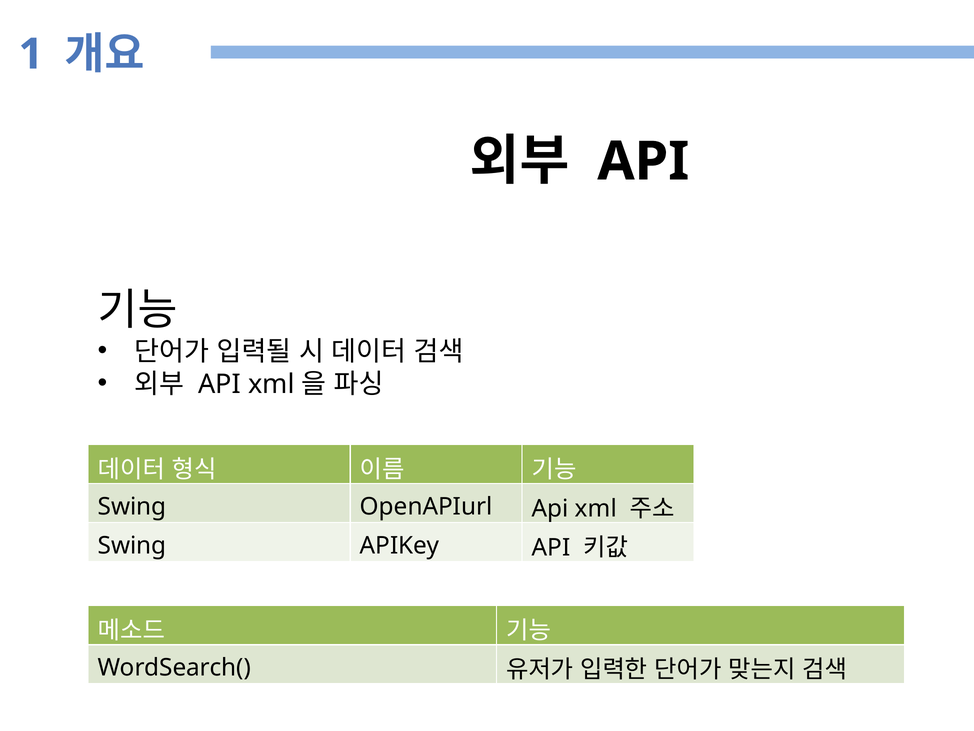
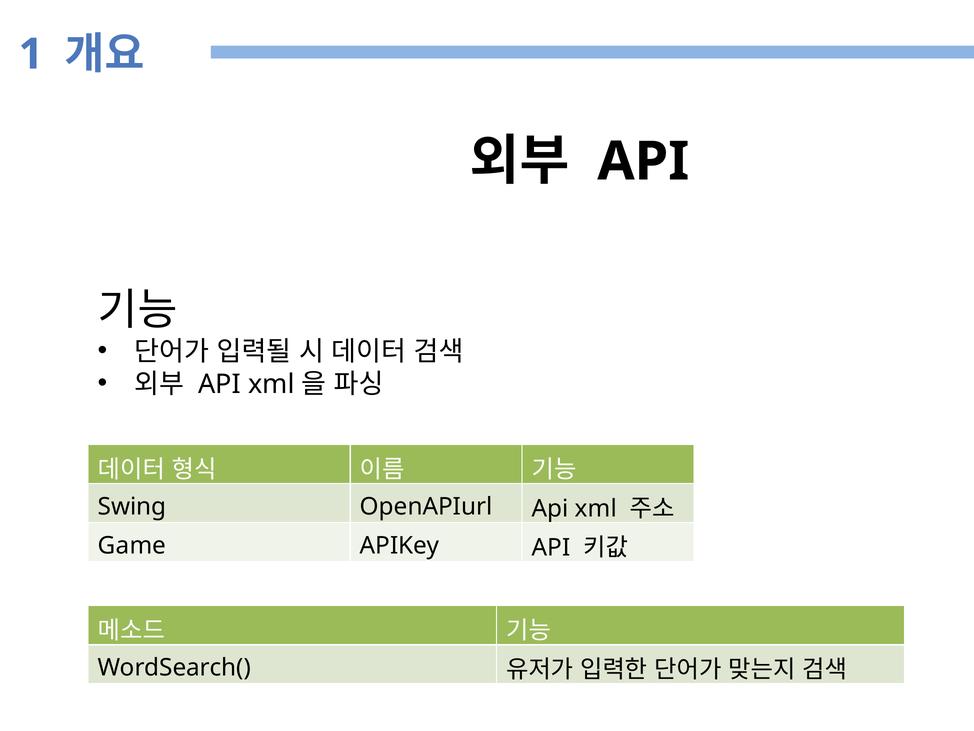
Swing at (132, 545): Swing -> Game
